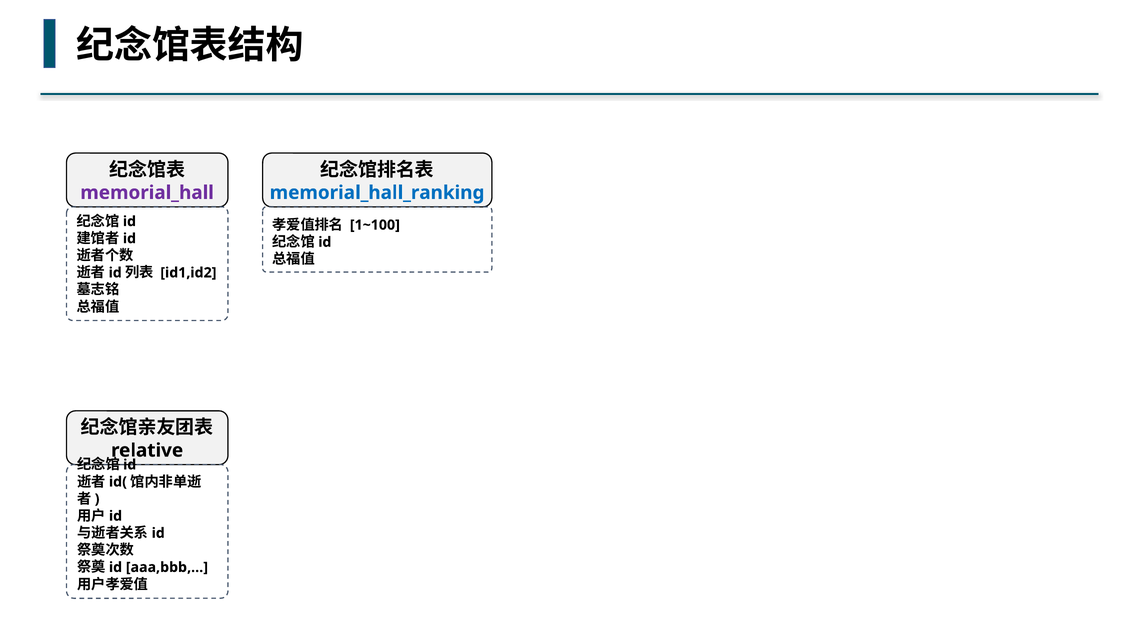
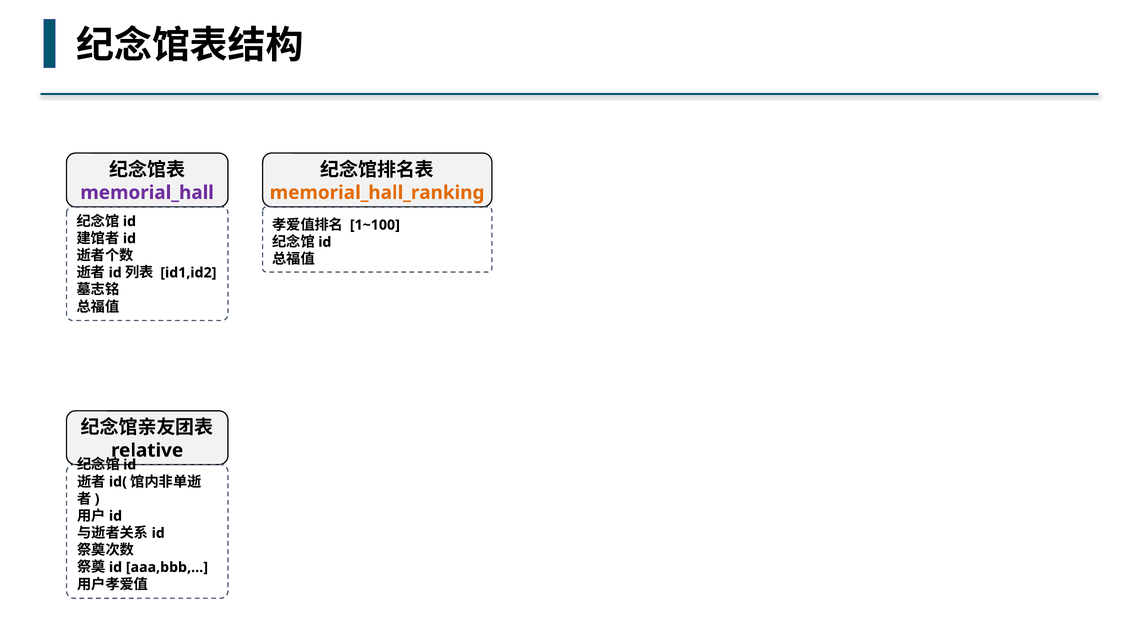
memorial_hall_ranking colour: blue -> orange
